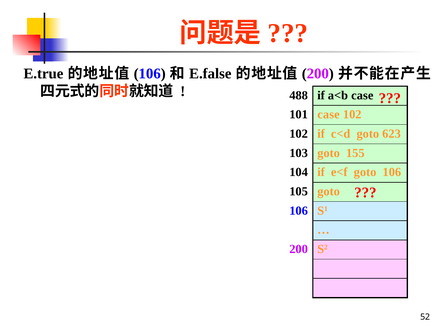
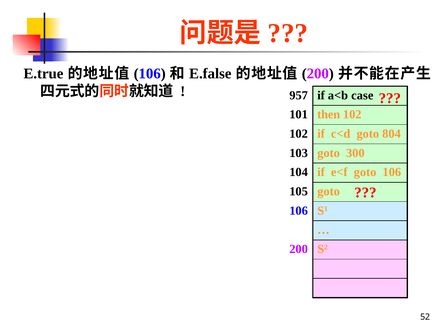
488: 488 -> 957
101 case: case -> then
623: 623 -> 804
155: 155 -> 300
